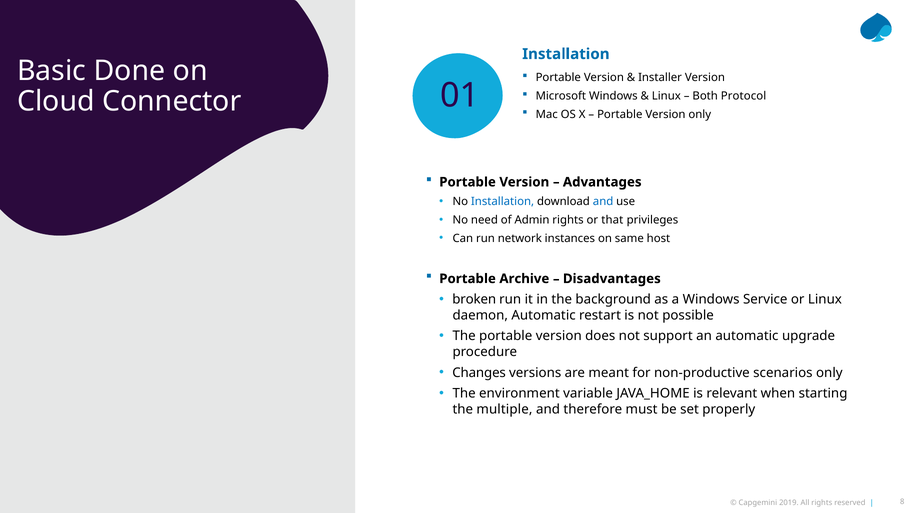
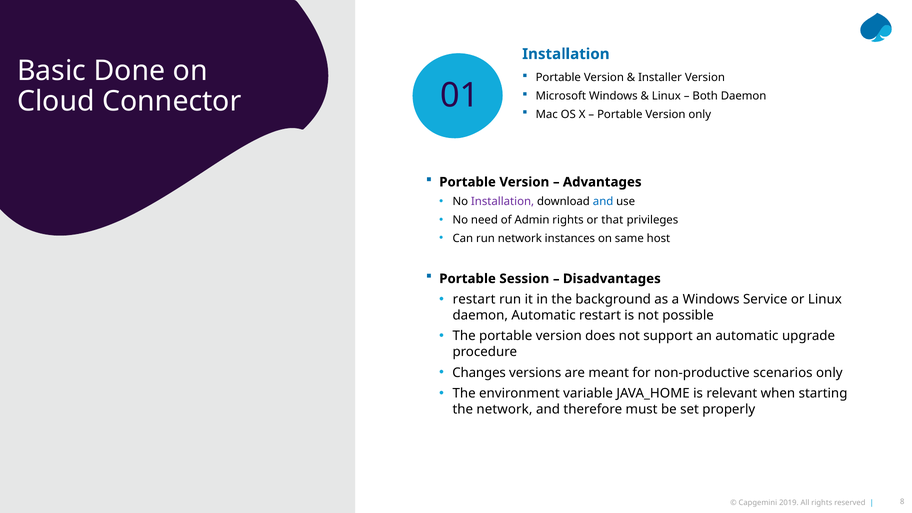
Both Protocol: Protocol -> Daemon
Installation at (503, 201) colour: blue -> purple
Archive: Archive -> Session
broken at (474, 299): broken -> restart
the multiple: multiple -> network
